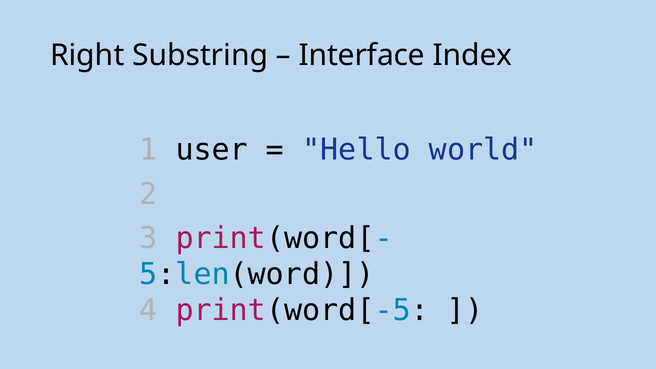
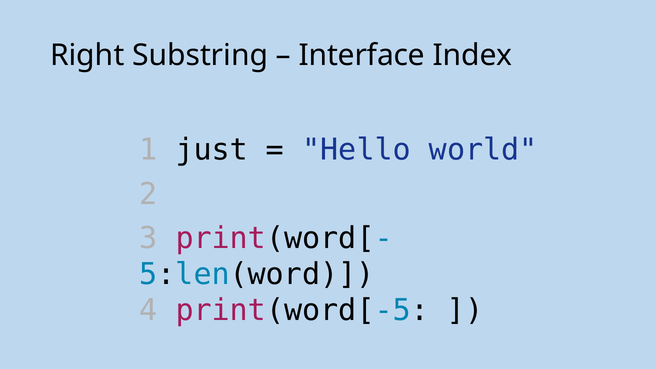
user: user -> just
